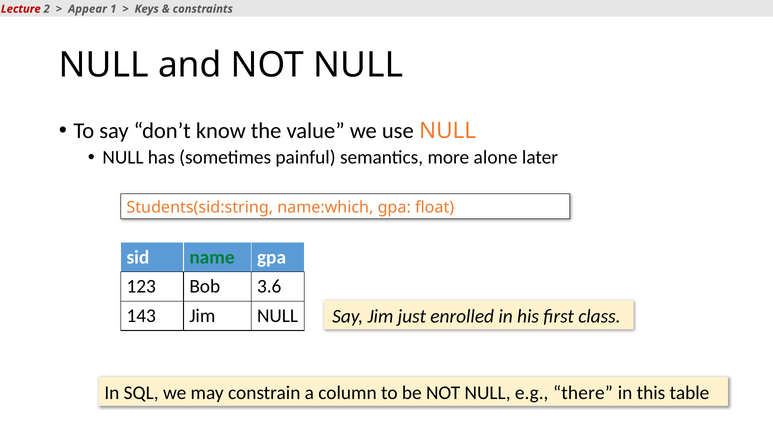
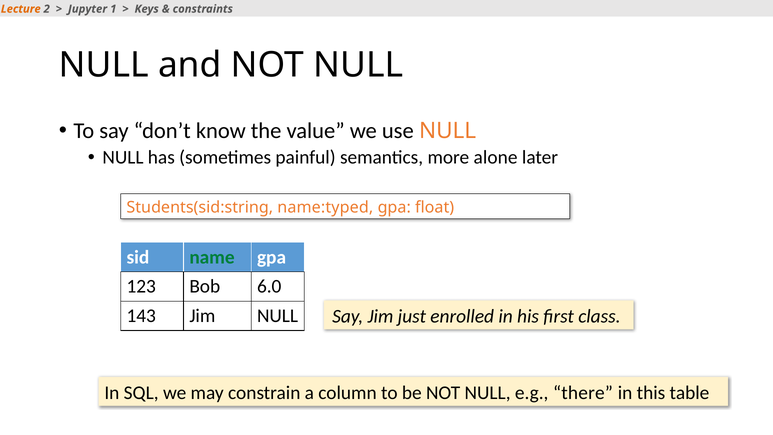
Lecture colour: red -> orange
Appear: Appear -> Jupyter
name:which: name:which -> name:typed
3.6: 3.6 -> 6.0
